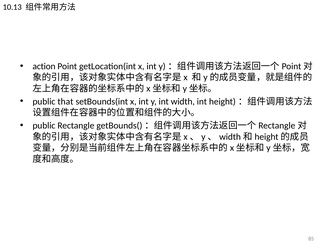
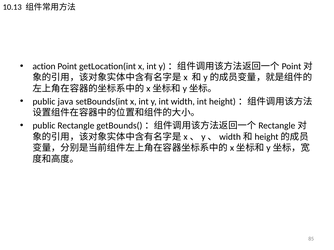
that: that -> java
